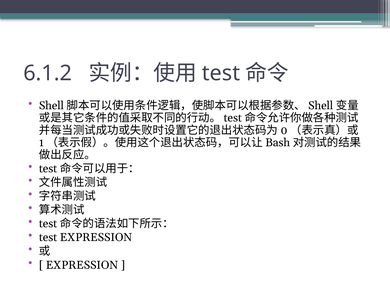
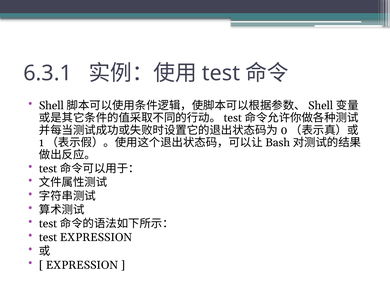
6.1.2: 6.1.2 -> 6.3.1
